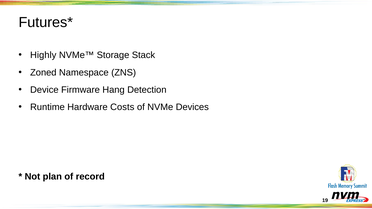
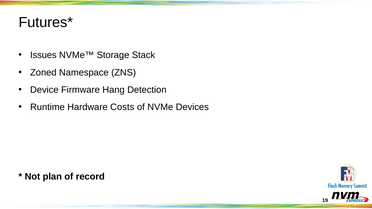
Highly: Highly -> Issues
